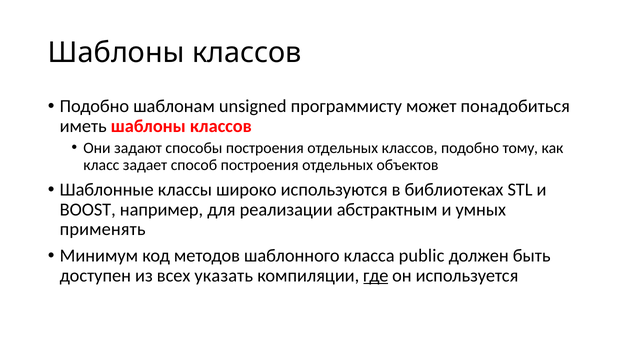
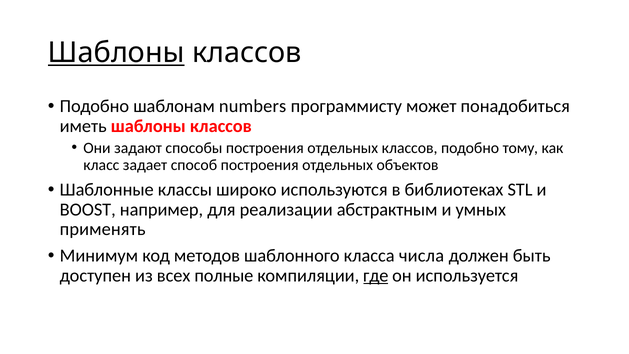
Шаблоны at (116, 53) underline: none -> present
unsigned: unsigned -> numbers
public: public -> числа
указать: указать -> полные
